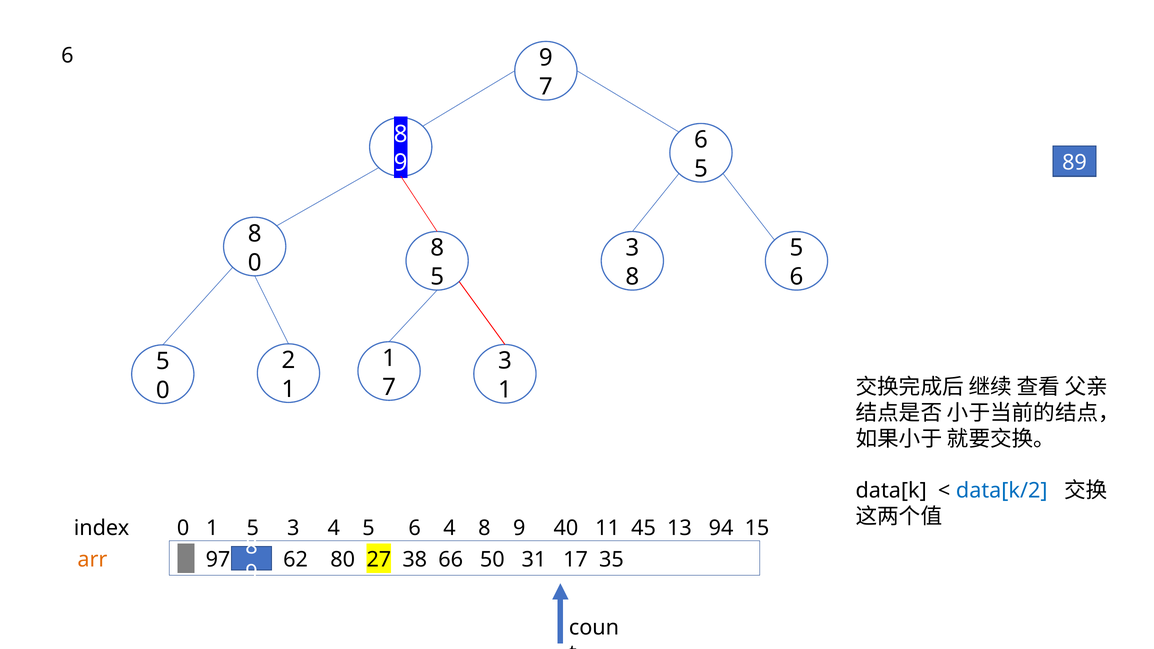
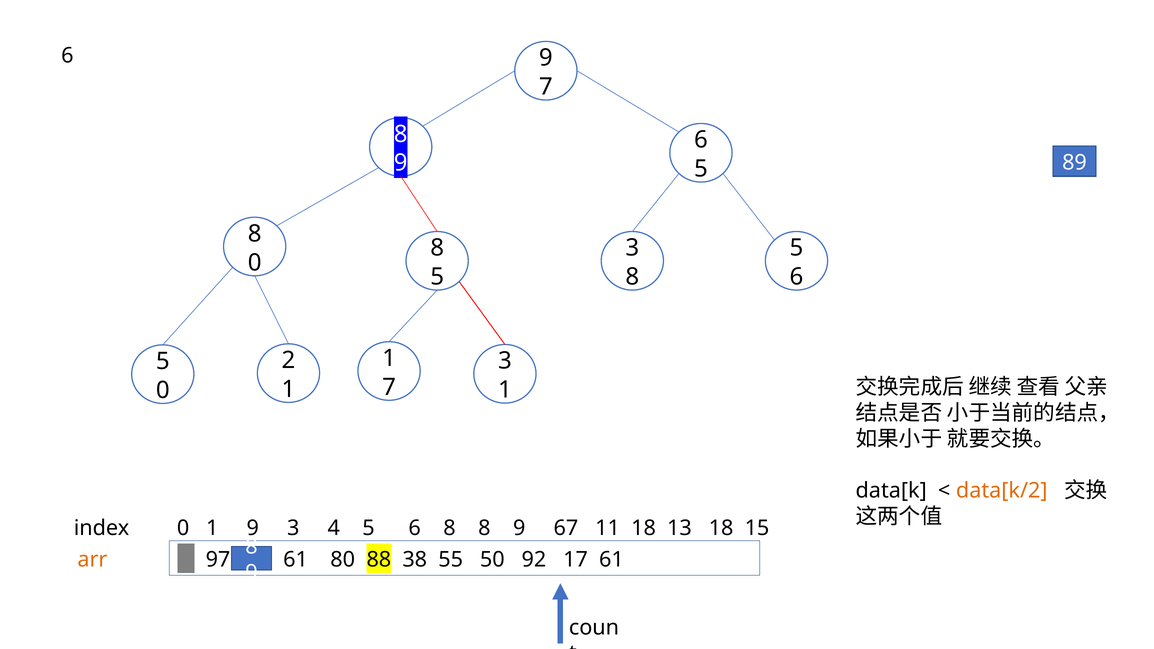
data[k/2 colour: blue -> orange
1 5: 5 -> 9
6 4: 4 -> 8
40: 40 -> 67
11 45: 45 -> 18
13 94: 94 -> 18
62 at (296, 560): 62 -> 61
27: 27 -> 88
66: 66 -> 55
31: 31 -> 92
17 35: 35 -> 61
